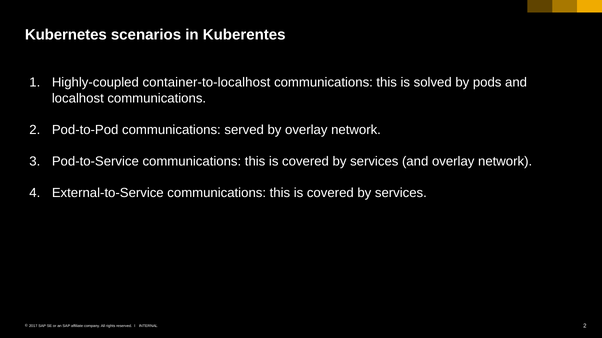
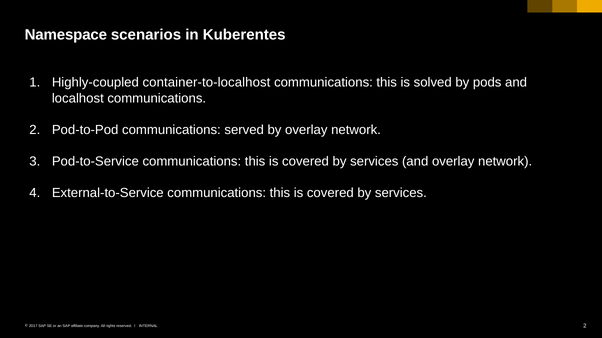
Kubernetes: Kubernetes -> Namespace
